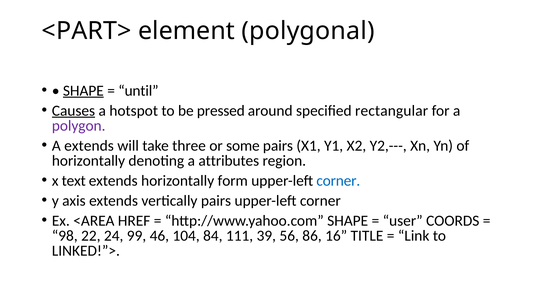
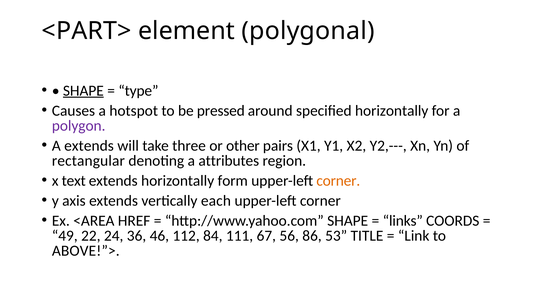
until: until -> type
Causes underline: present -> none
specified rectangular: rectangular -> horizontally
some: some -> other
horizontally at (88, 161): horizontally -> rectangular
corner at (338, 181) colour: blue -> orange
vertically pairs: pairs -> each
user: user -> links
98: 98 -> 49
99: 99 -> 36
104: 104 -> 112
39: 39 -> 67
16: 16 -> 53
LINKED!”>: LINKED!”> -> ABOVE!”>
